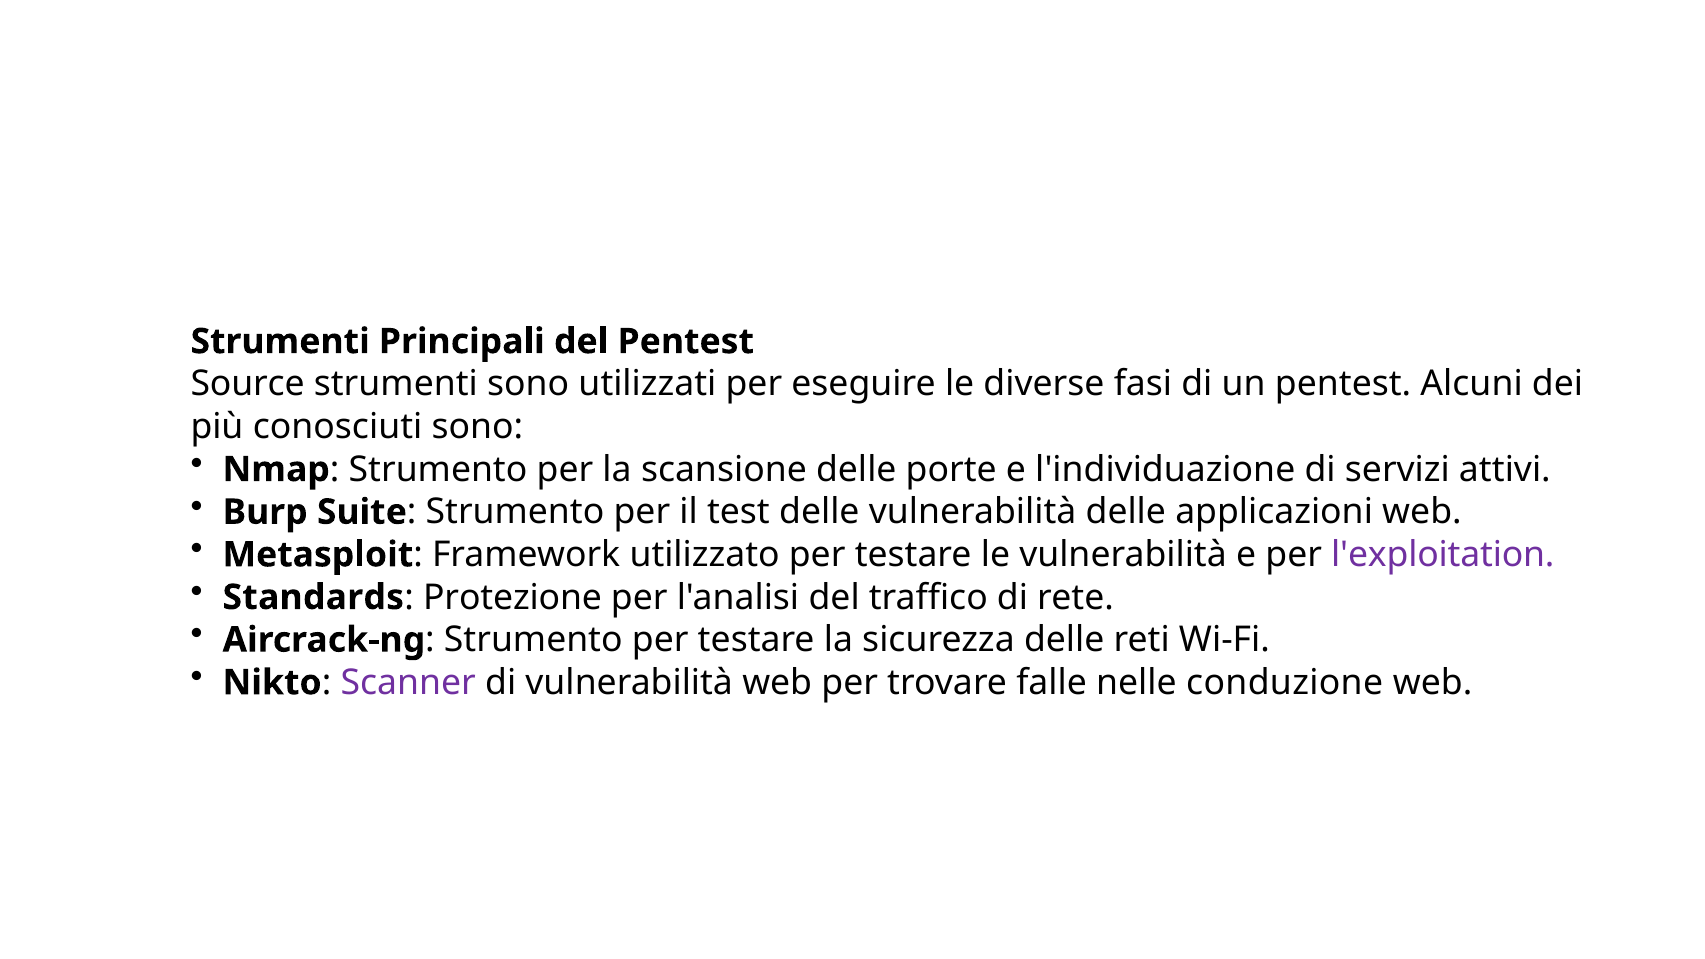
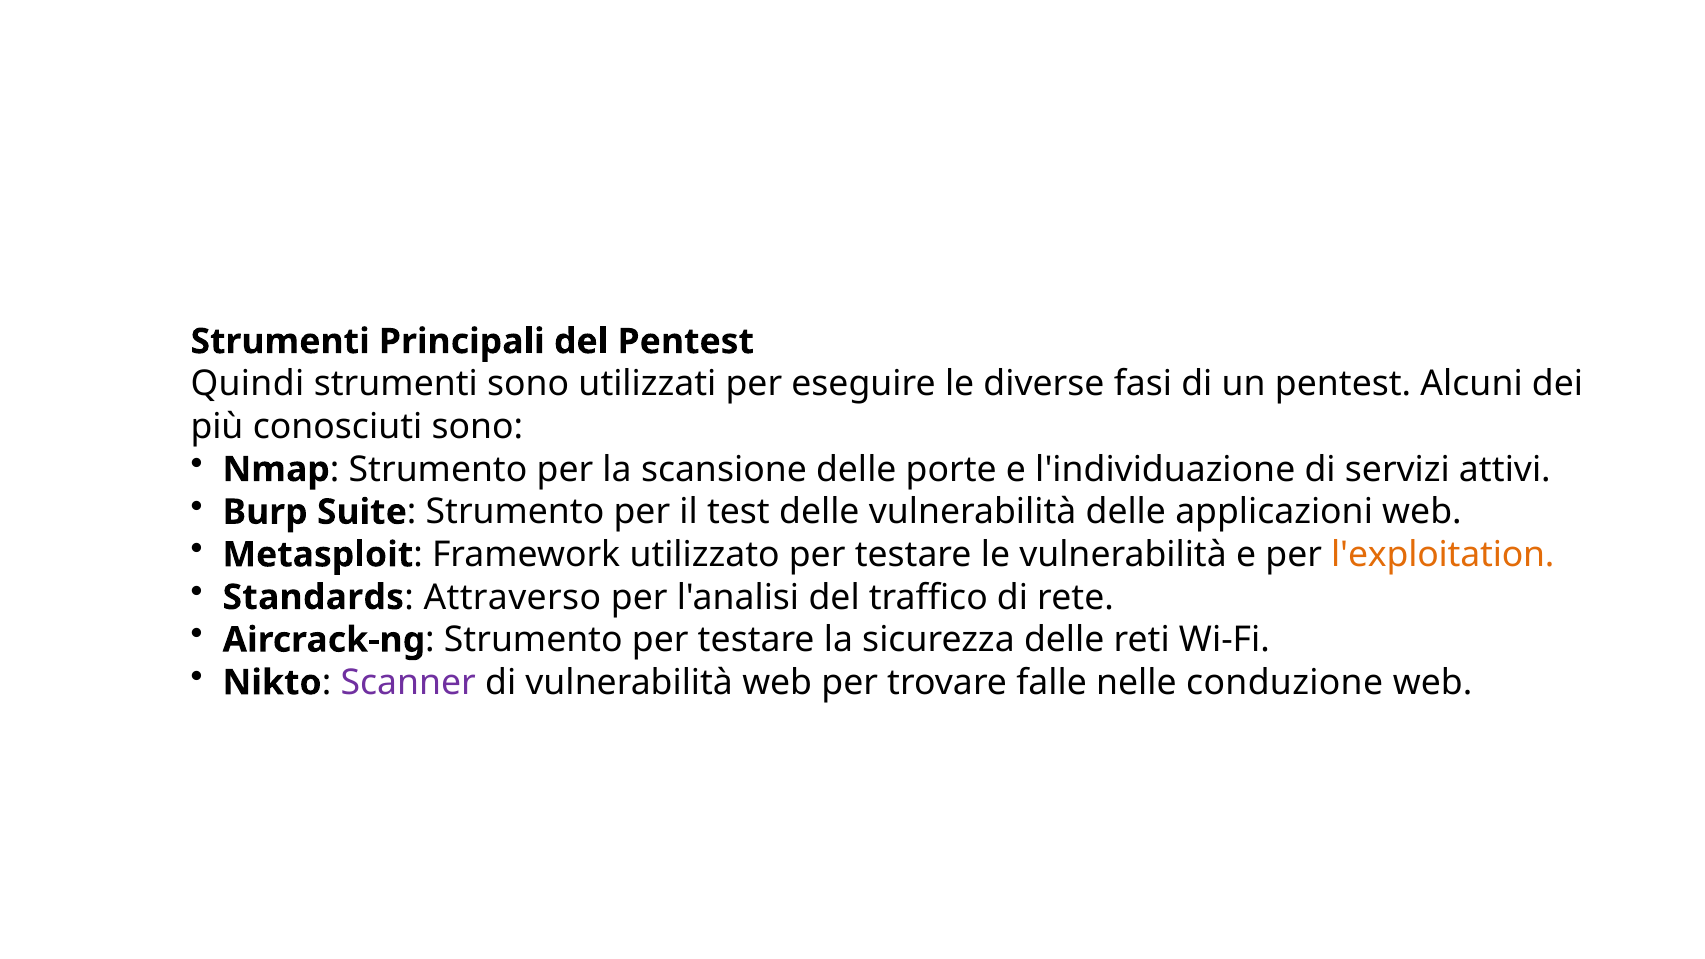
Source: Source -> Quindi
l'exploitation colour: purple -> orange
Protezione: Protezione -> Attraverso
